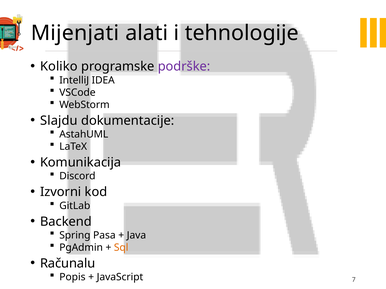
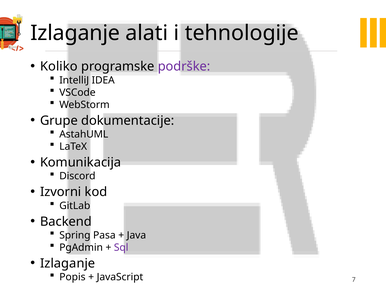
Mijenjati at (75, 33): Mijenjati -> Izlaganje
Slajdu: Slajdu -> Grupe
Sql colour: orange -> purple
Računalu at (68, 264): Računalu -> Izlaganje
